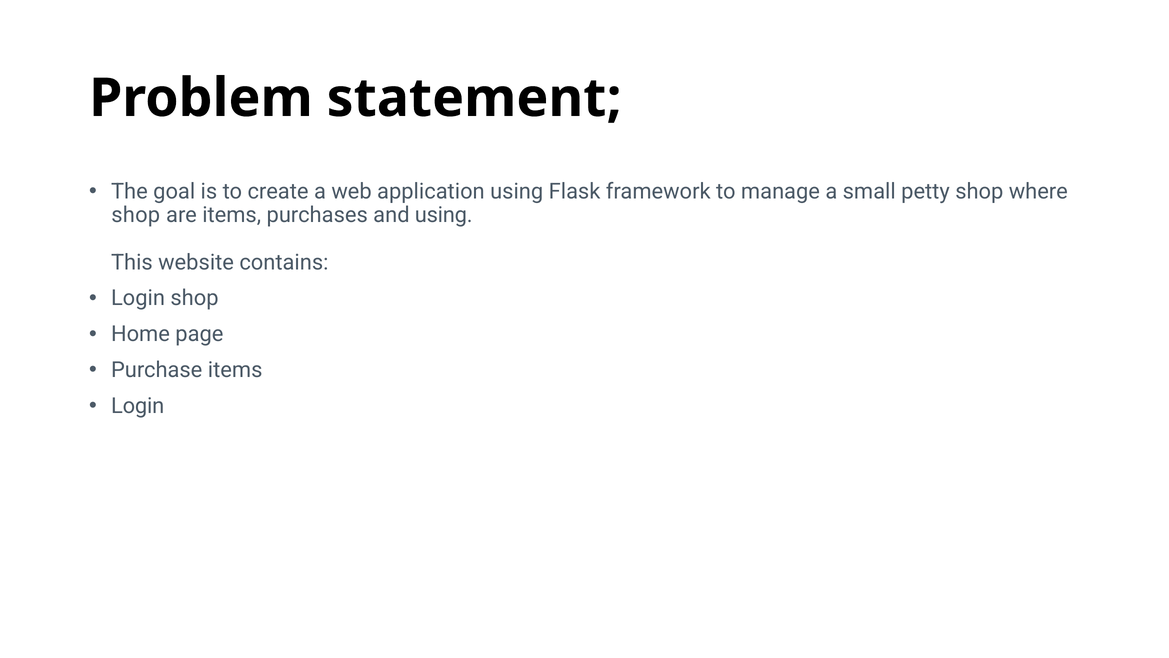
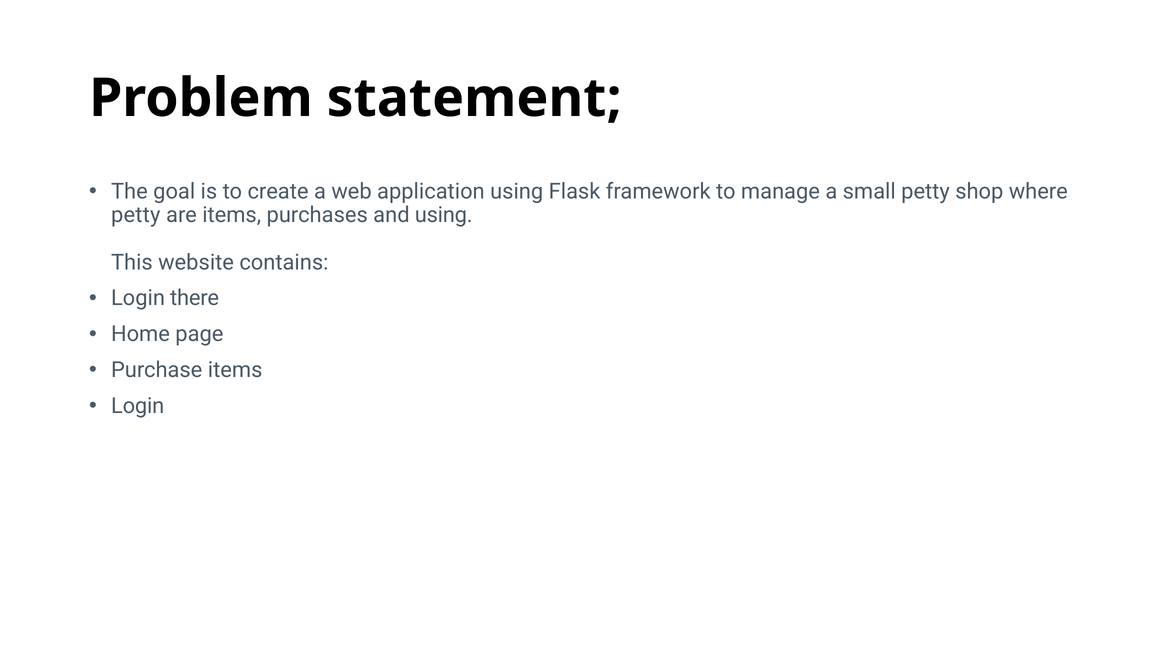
shop at (136, 215): shop -> petty
Login shop: shop -> there
